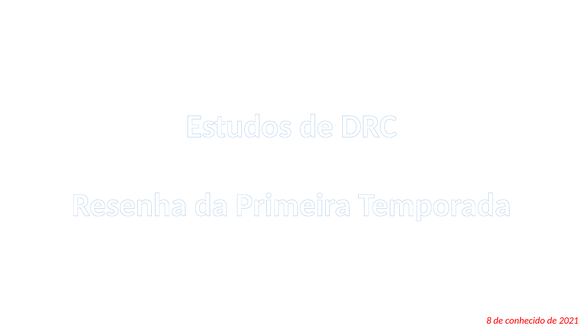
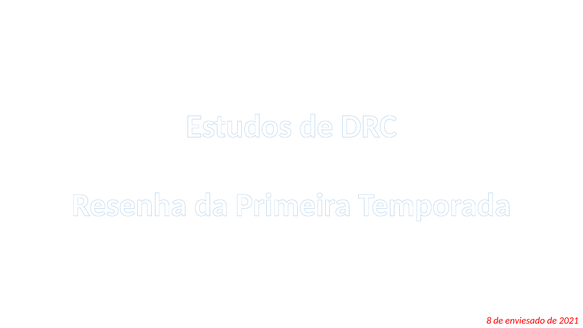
conhecido: conhecido -> enviesado
